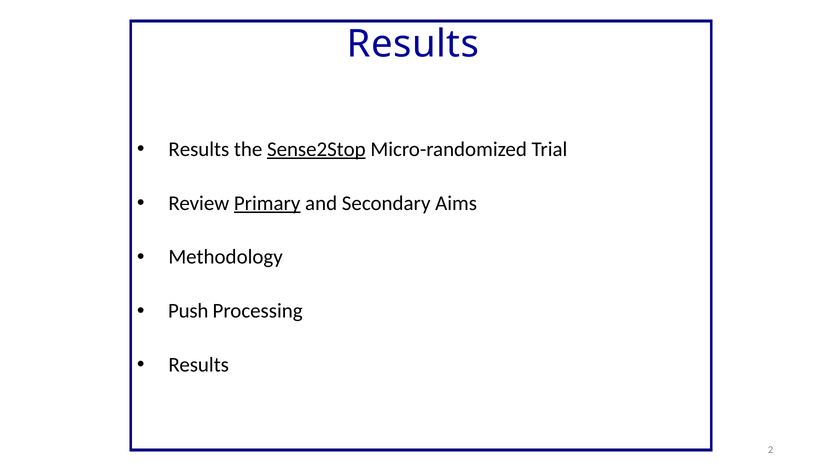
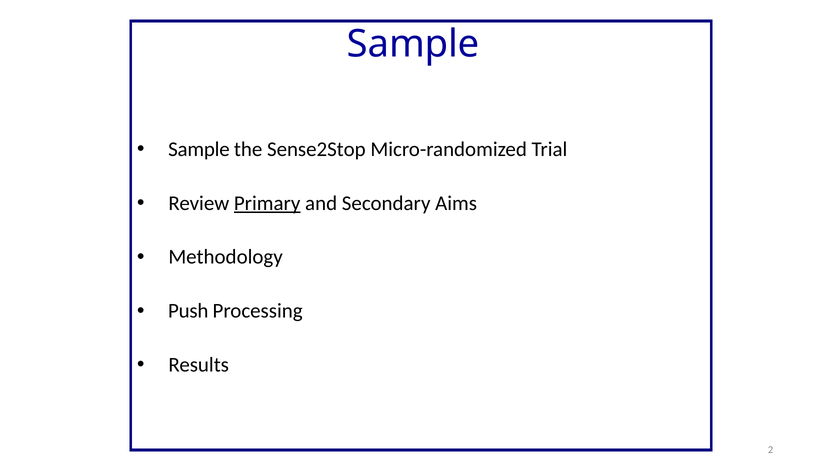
Results at (413, 44): Results -> Sample
Results at (199, 149): Results -> Sample
Sense2Stop underline: present -> none
